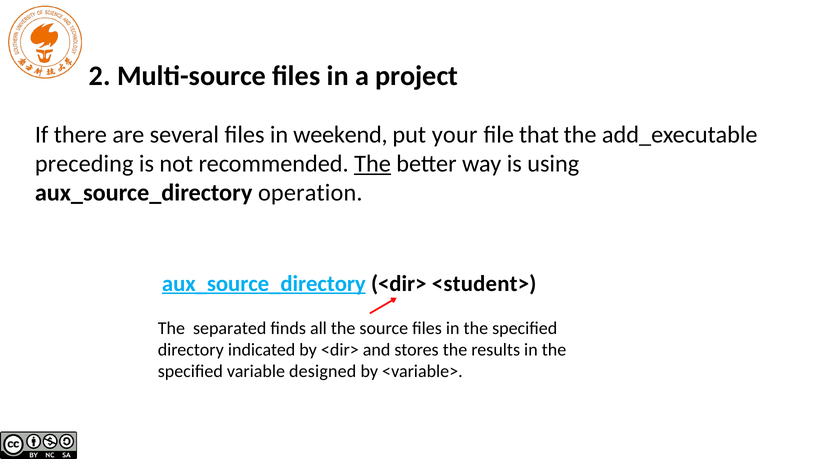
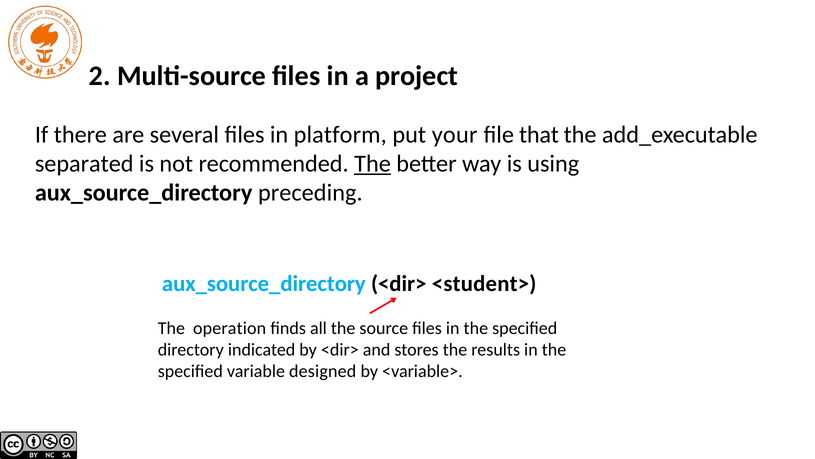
weekend: weekend -> platform
preceding: preceding -> separated
operation: operation -> preceding
aux_source_directory at (264, 283) underline: present -> none
separated: separated -> operation
